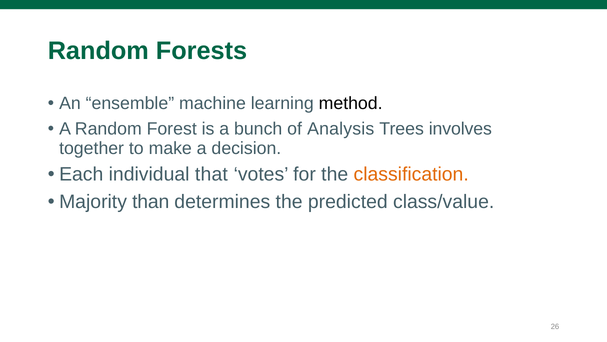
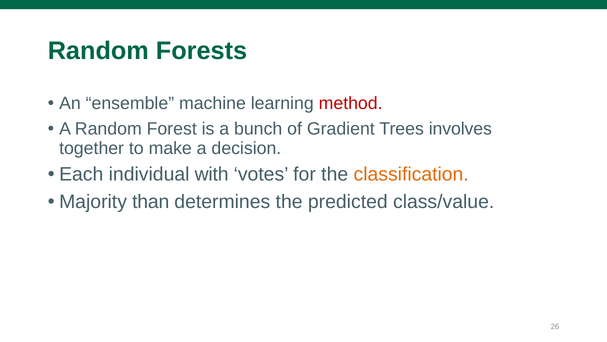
method colour: black -> red
Analysis: Analysis -> Gradient
that: that -> with
